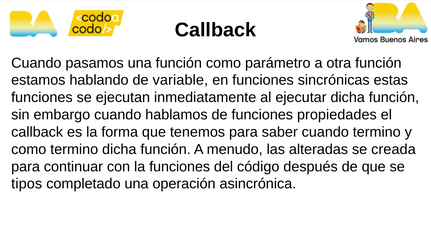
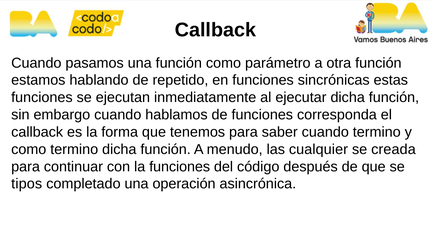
variable: variable -> repetido
propiedades: propiedades -> corresponda
alteradas: alteradas -> cualquier
